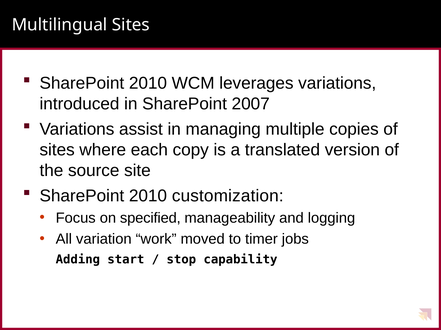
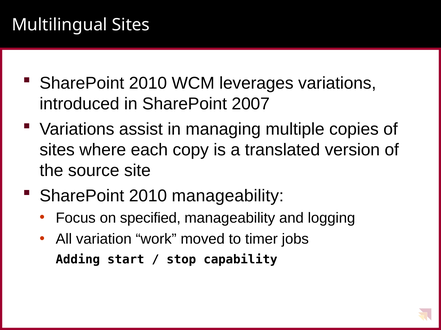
2010 customization: customization -> manageability
